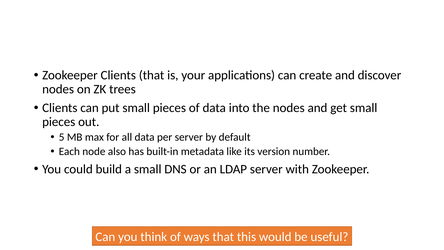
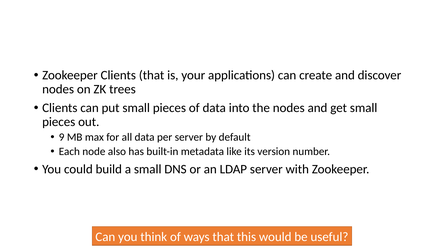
5: 5 -> 9
